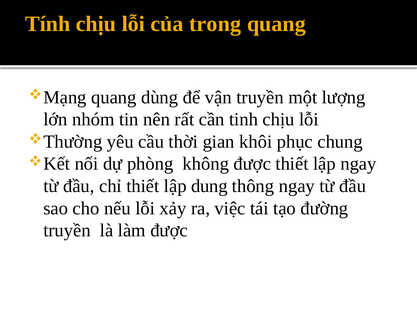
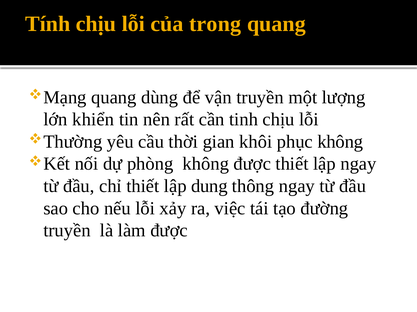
nhóm: nhóm -> khiển
phục chung: chung -> không
